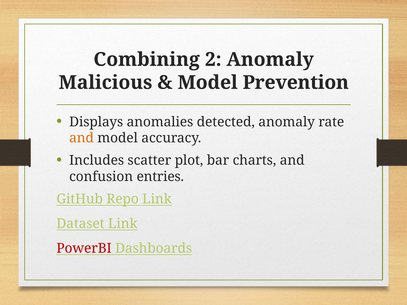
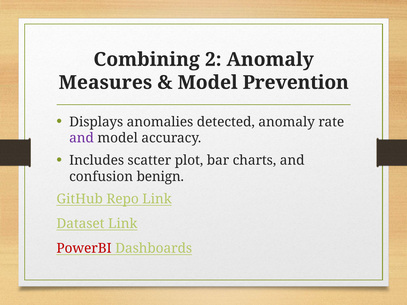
Malicious: Malicious -> Measures
and at (82, 138) colour: orange -> purple
entries: entries -> benign
